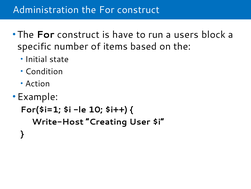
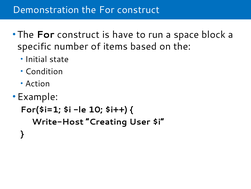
Administration: Administration -> Demonstration
users: users -> space
